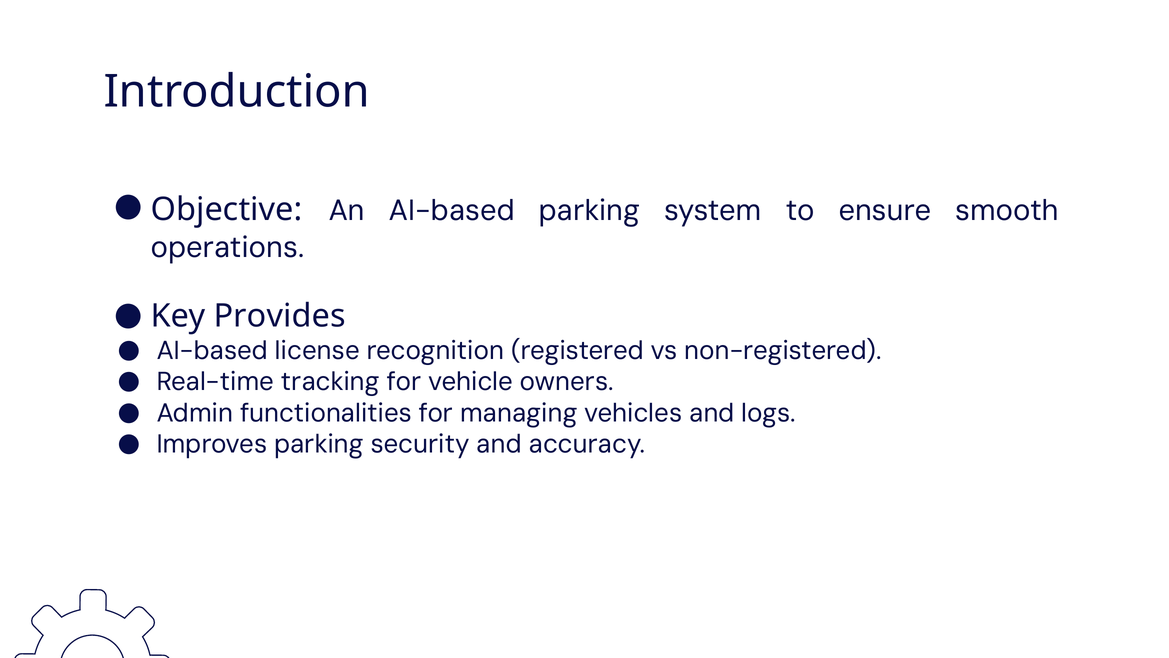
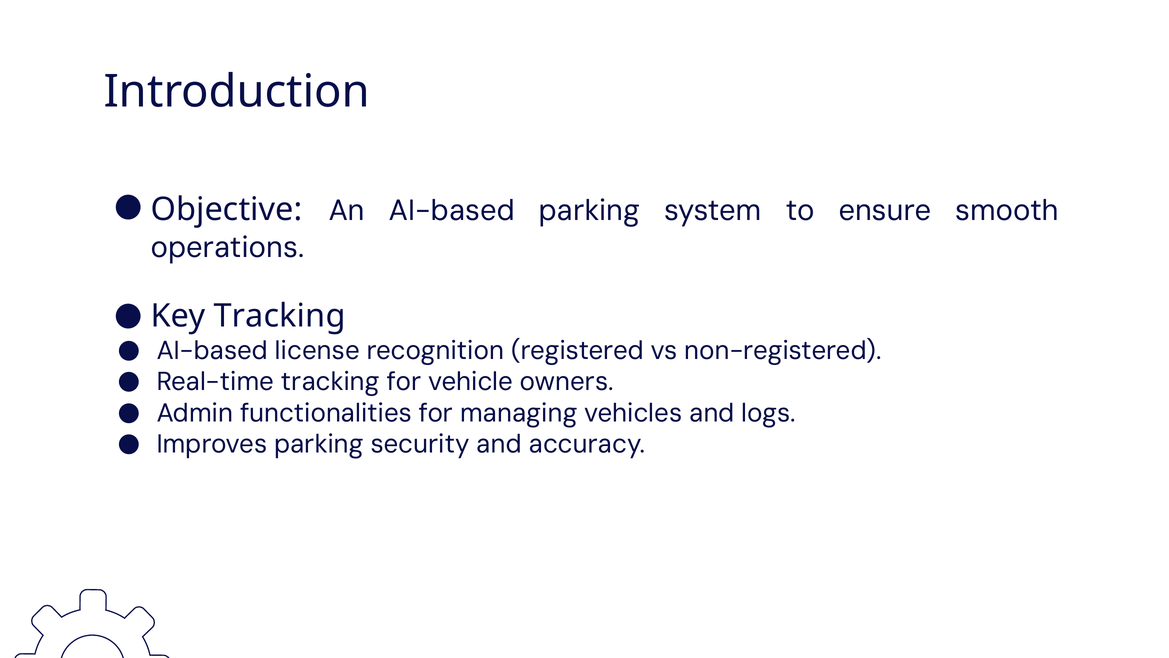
Key Provides: Provides -> Tracking
